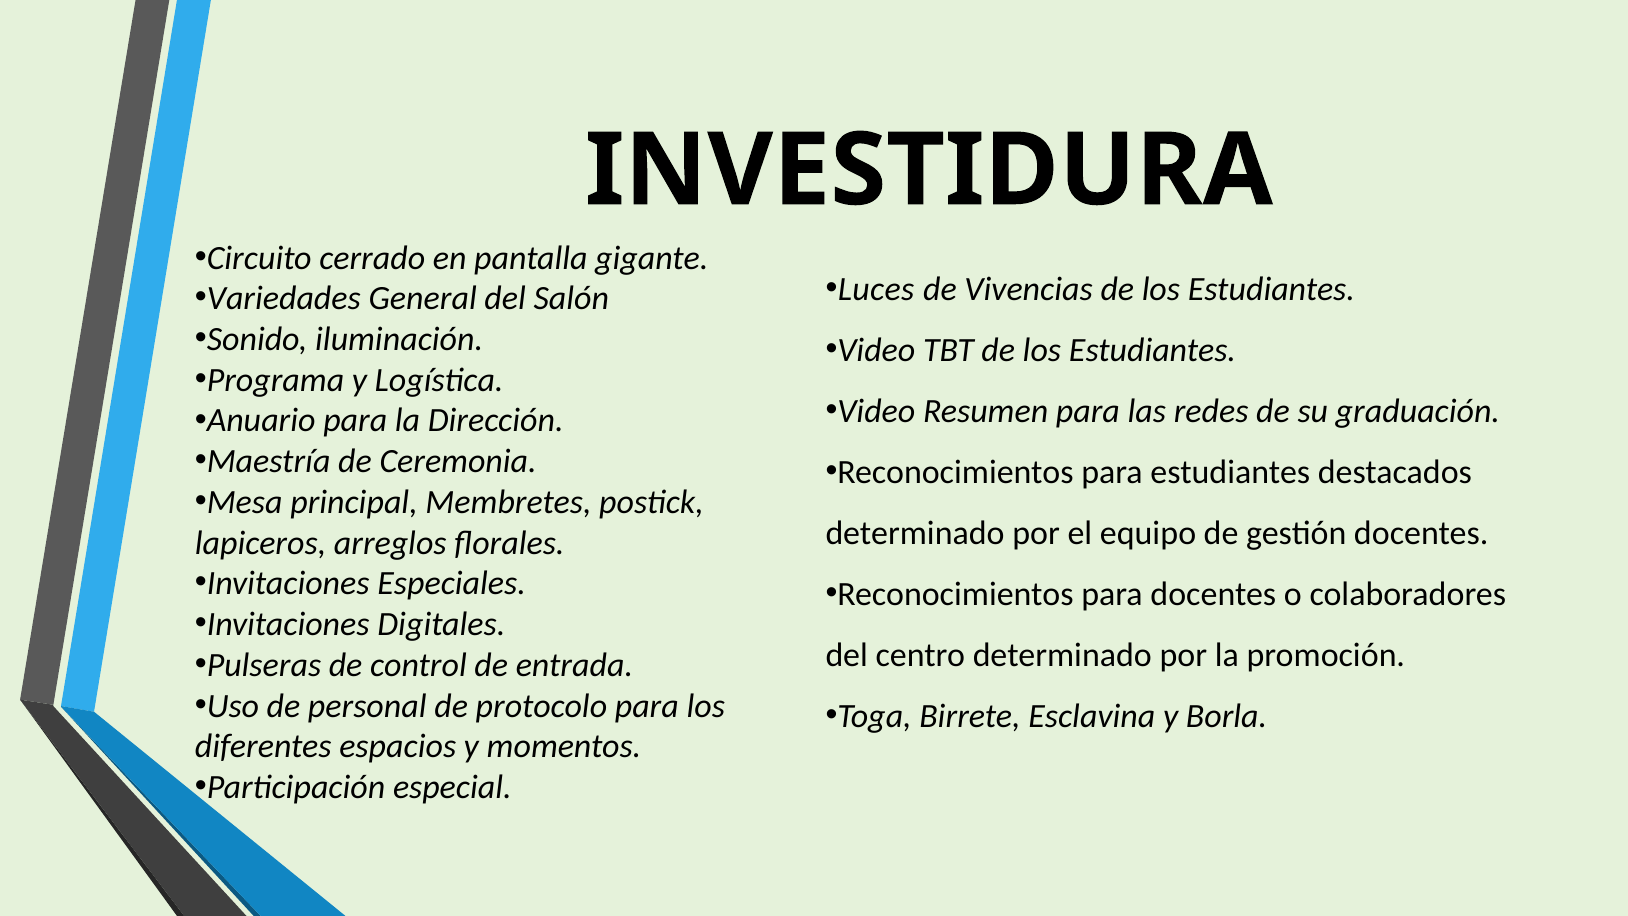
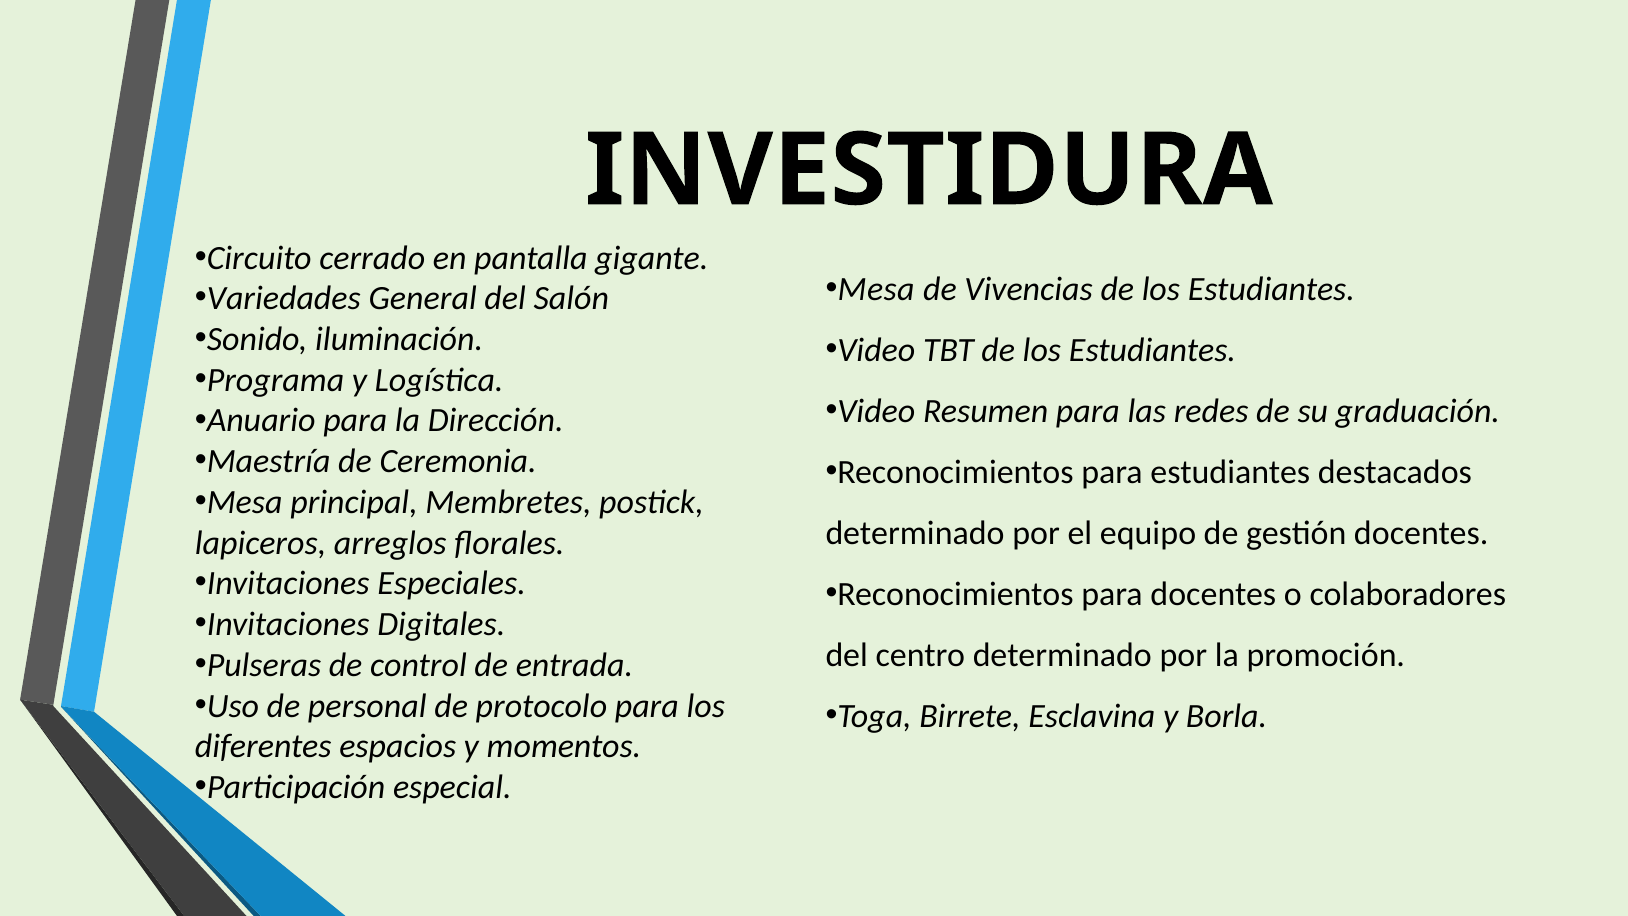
Luces at (876, 289): Luces -> Mesa
